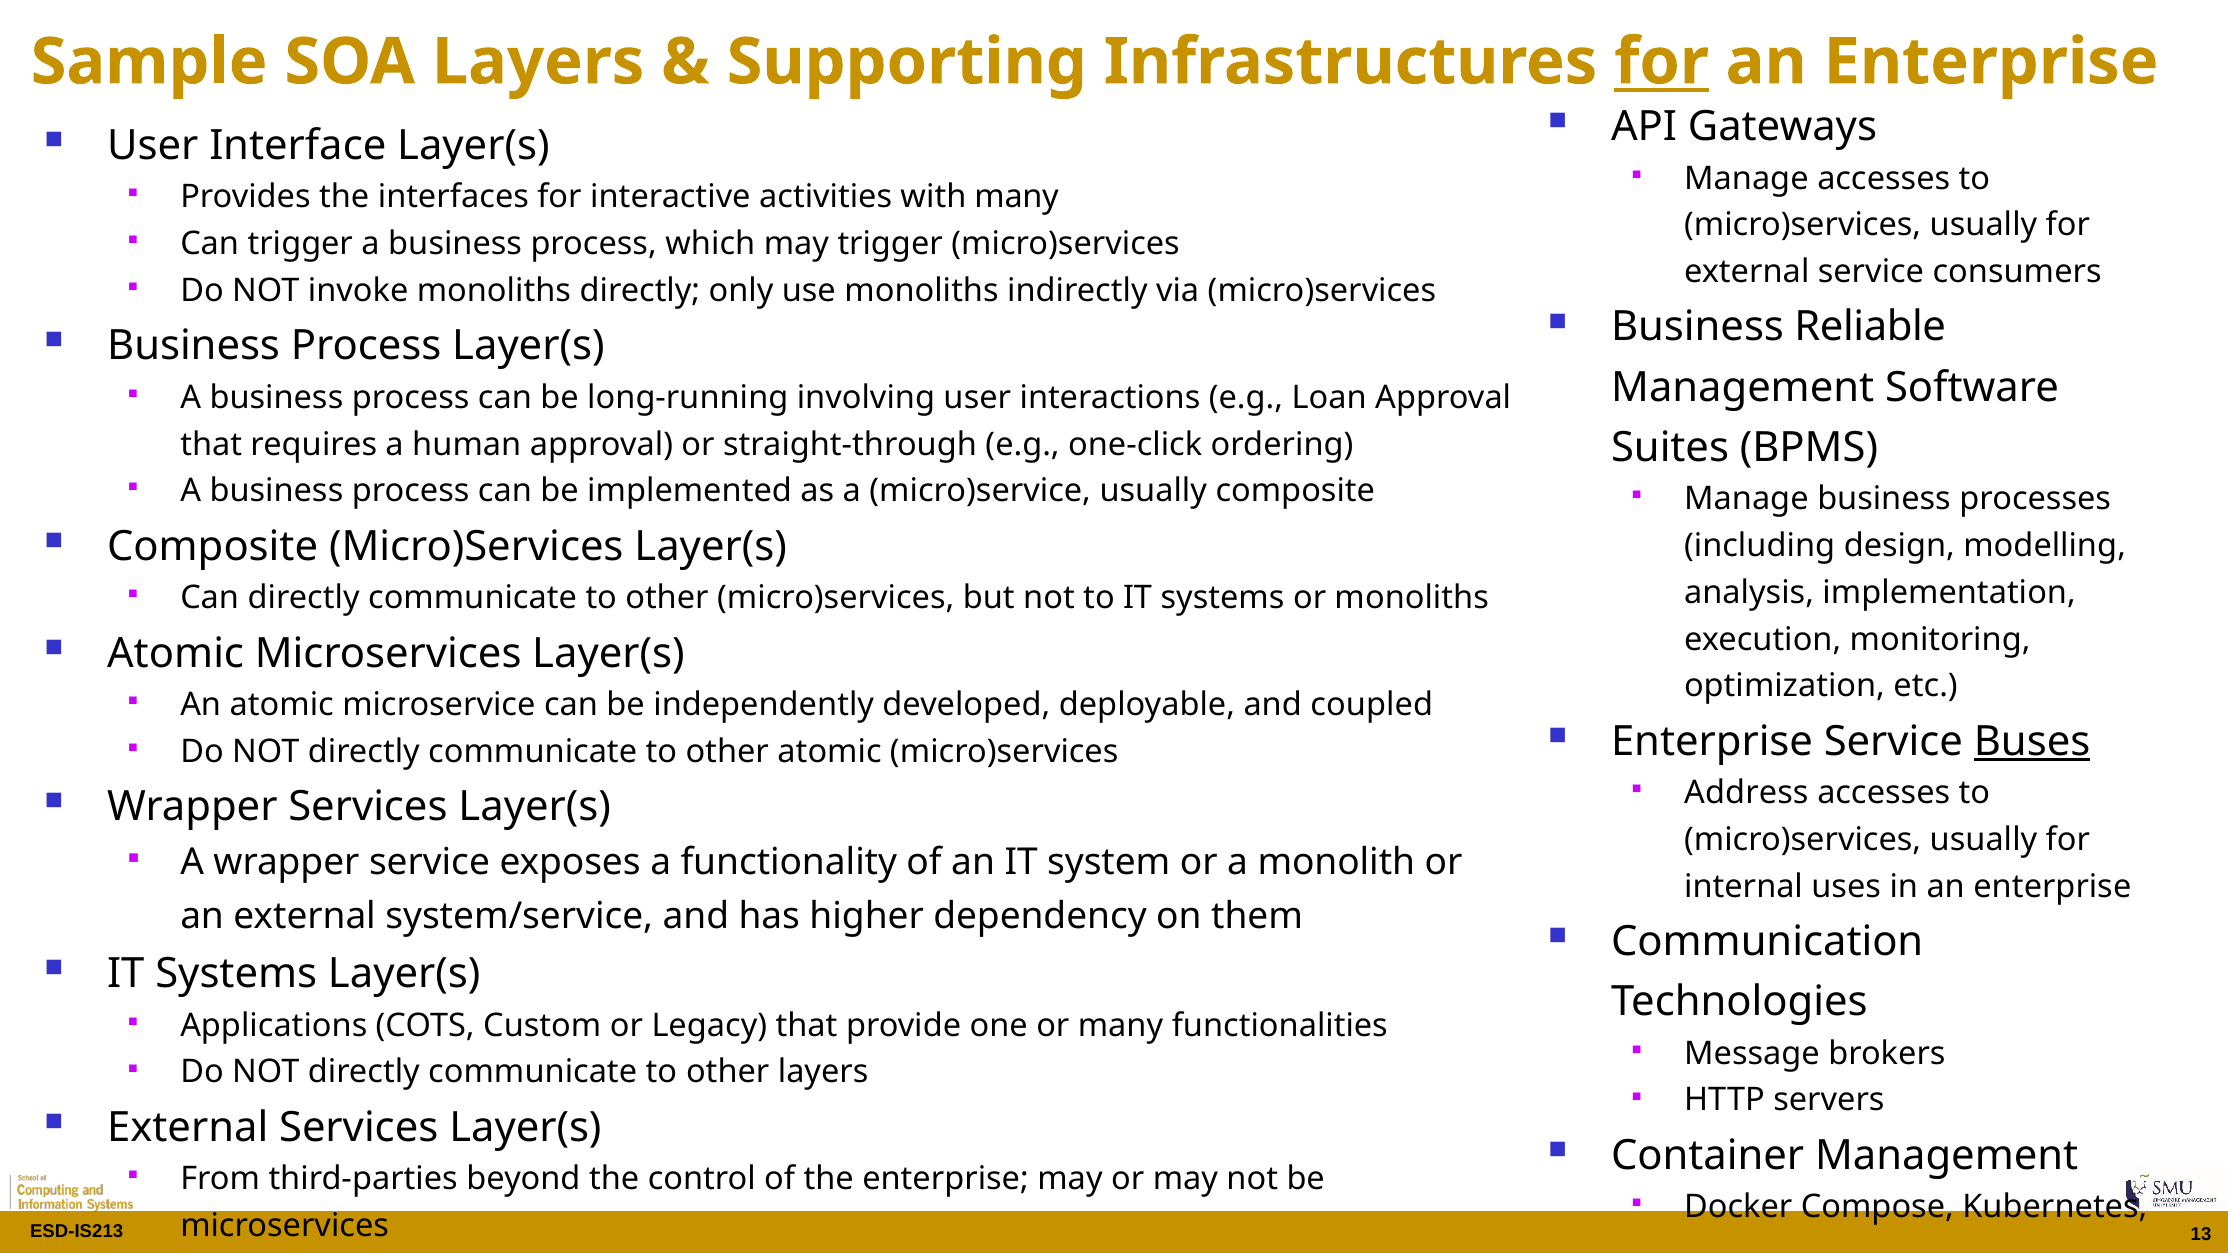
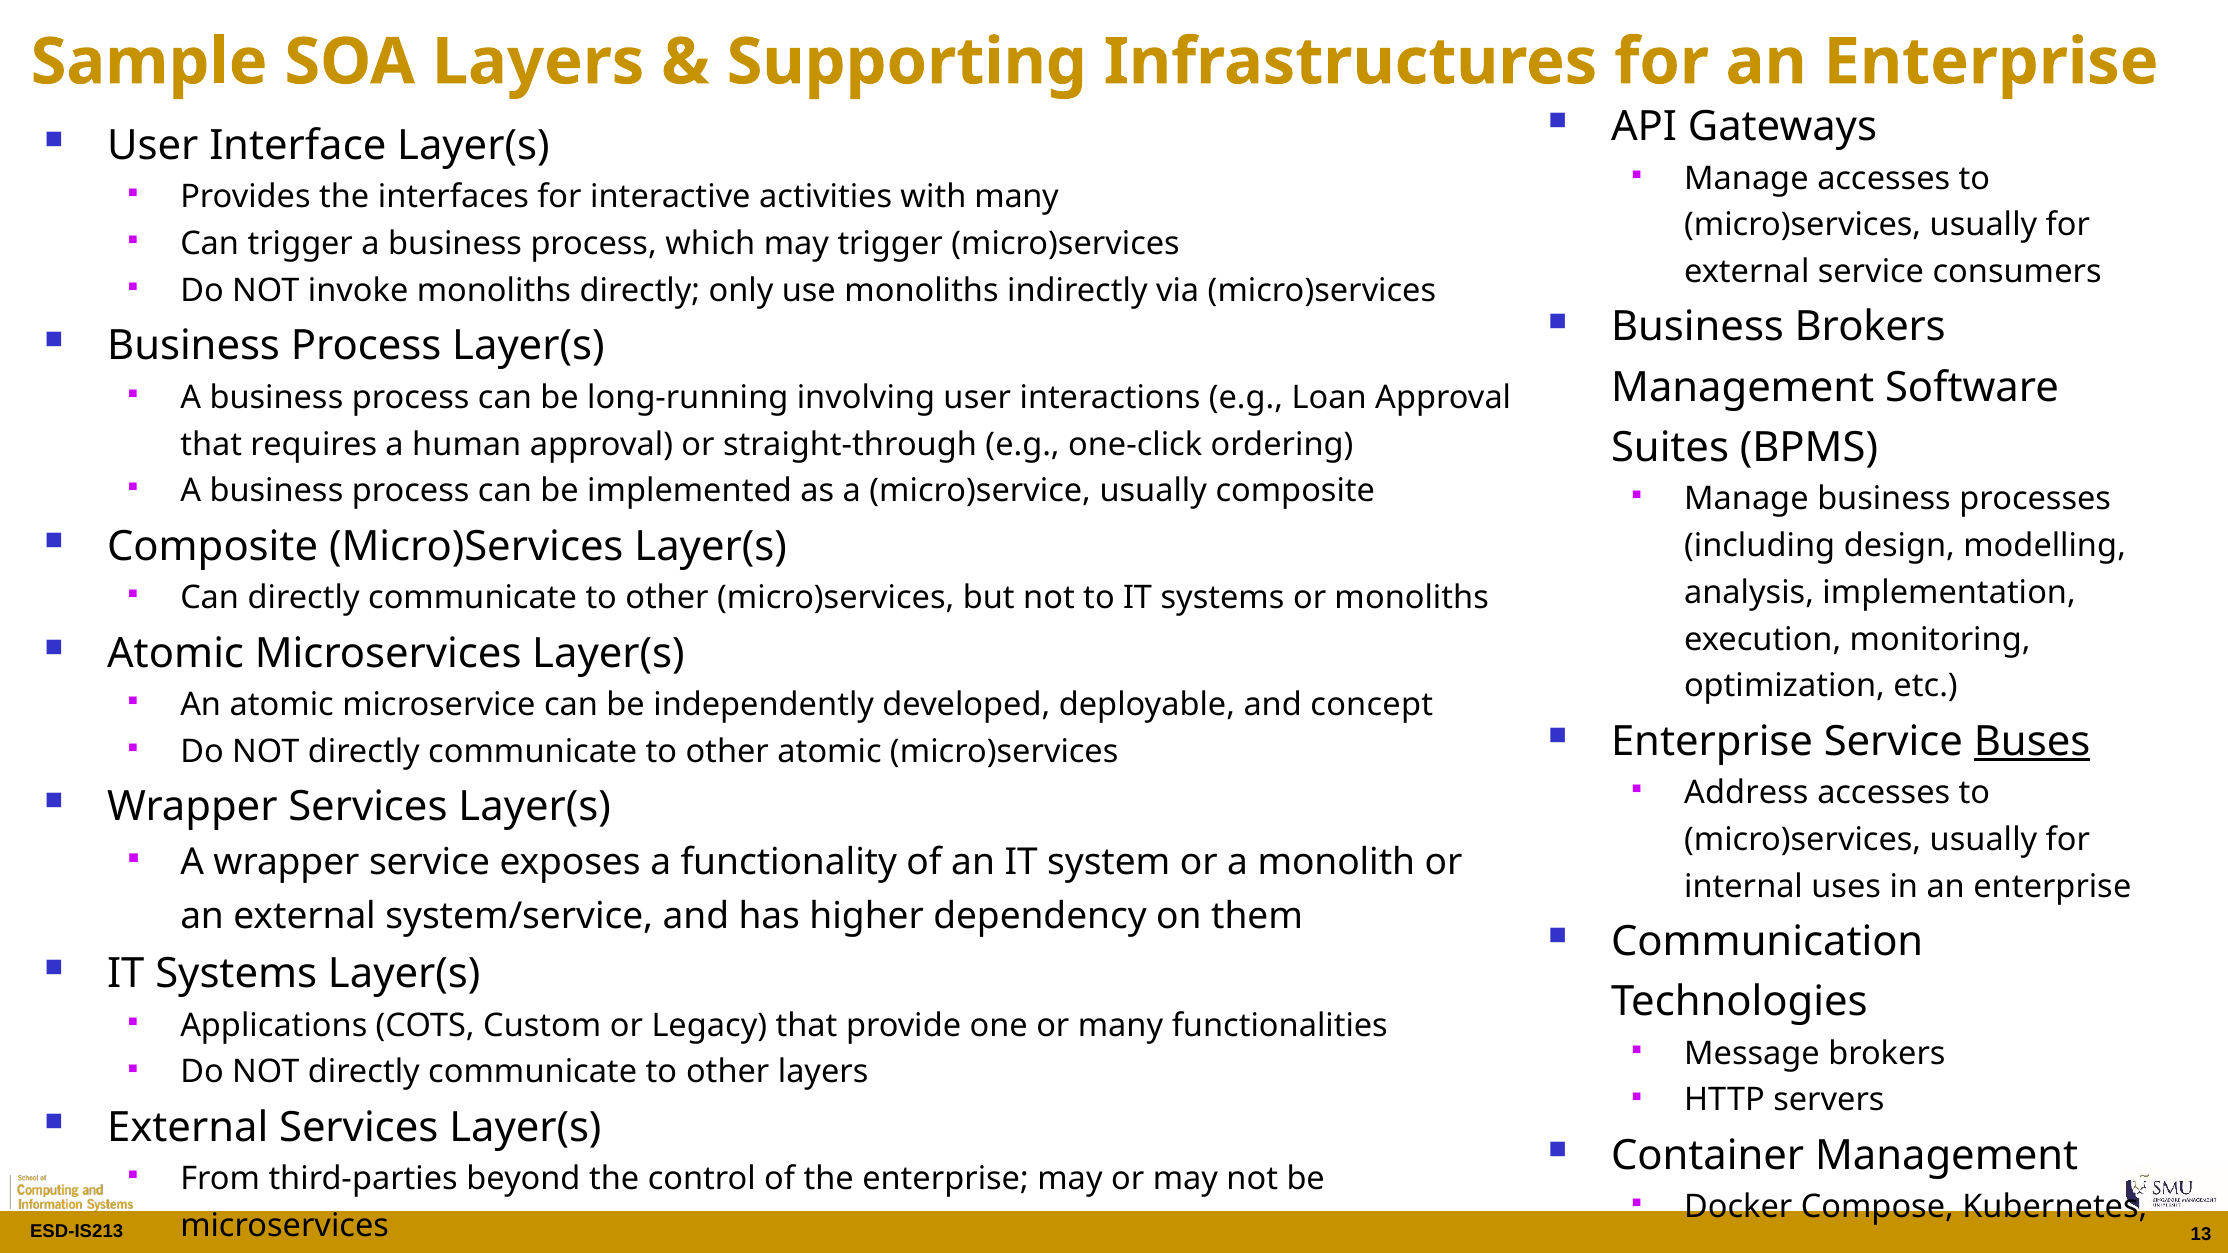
for at (1662, 62) underline: present -> none
Business Reliable: Reliable -> Brokers
coupled: coupled -> concept
